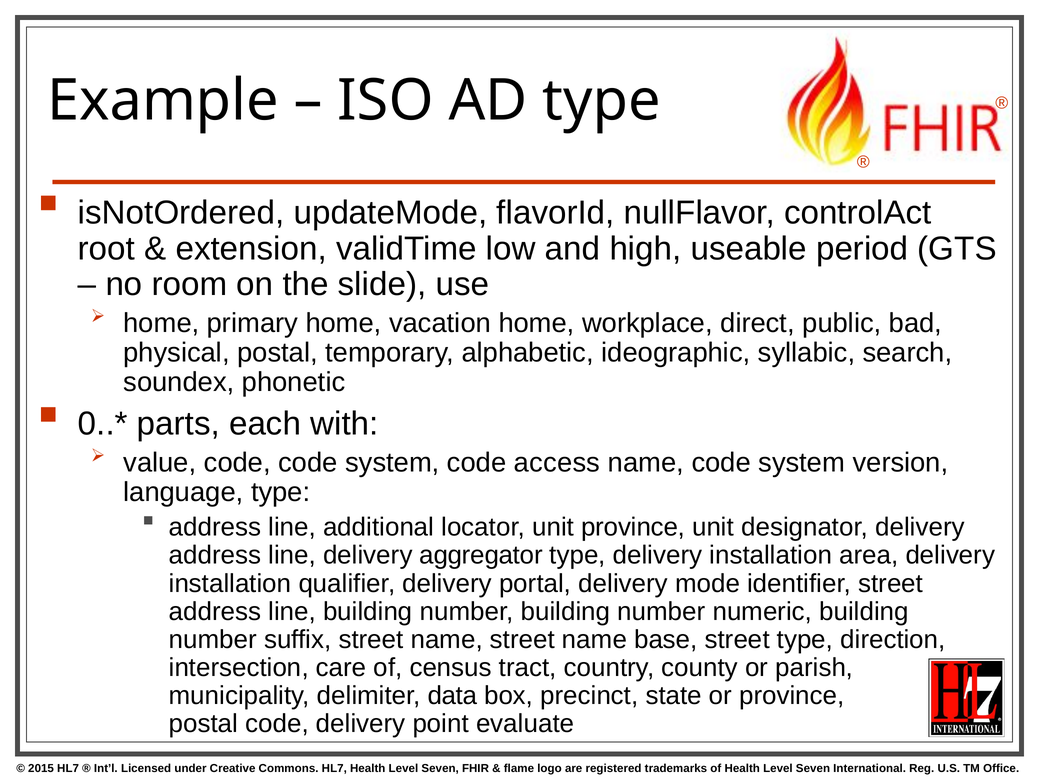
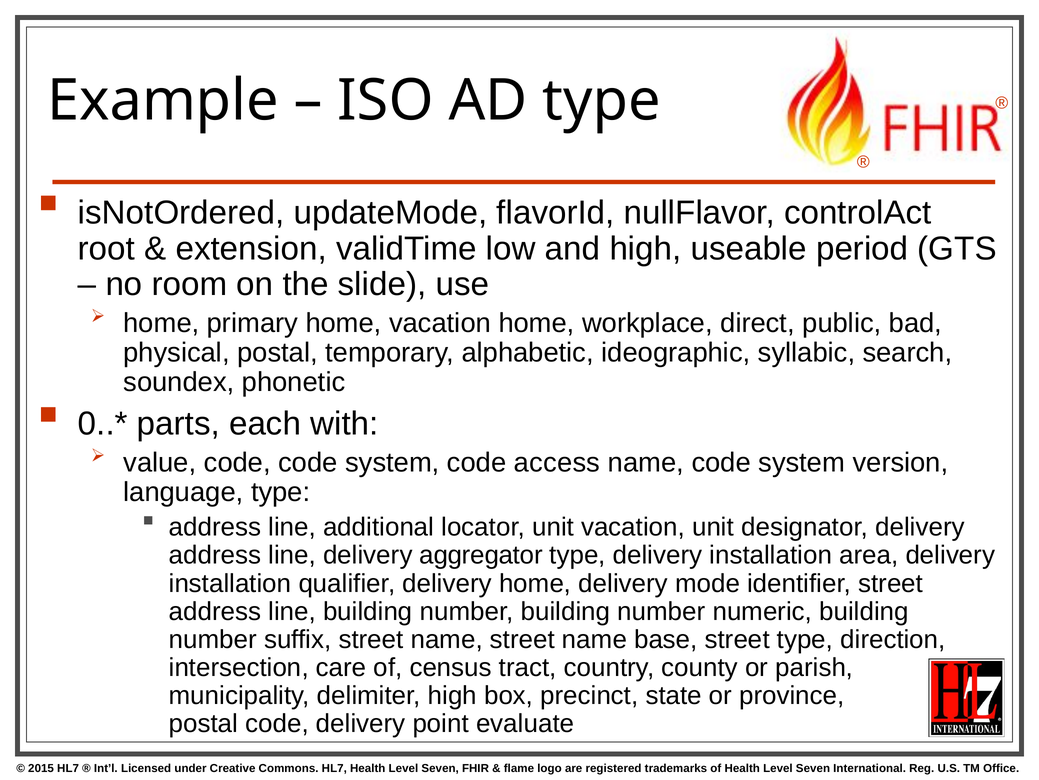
unit province: province -> vacation
delivery portal: portal -> home
delimiter data: data -> high
